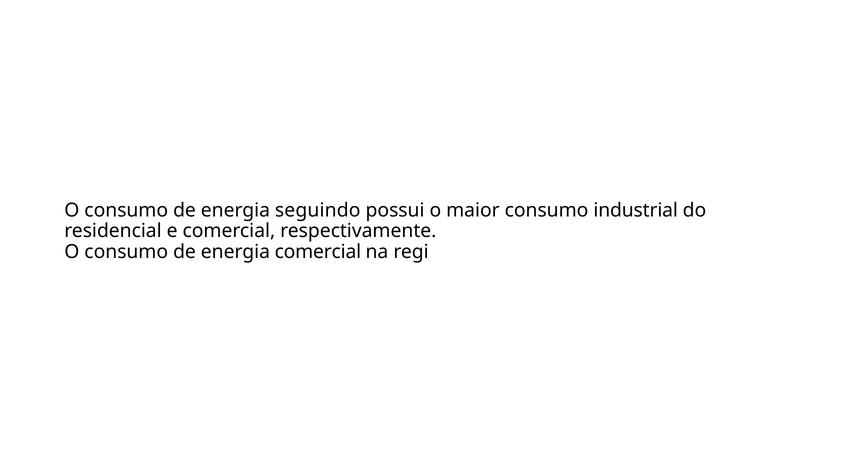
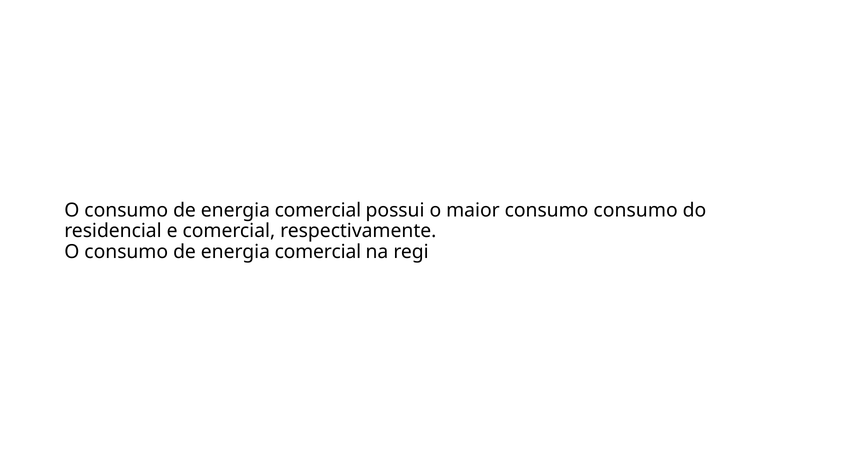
seguindo at (318, 210): seguindo -> comercial
consumo industrial: industrial -> consumo
